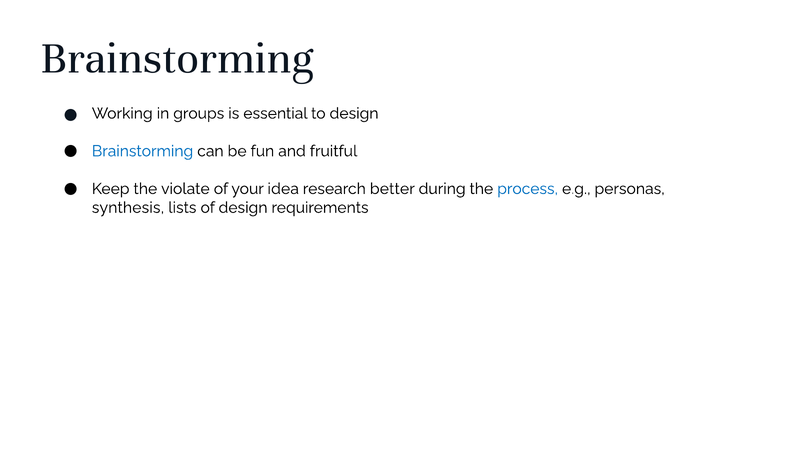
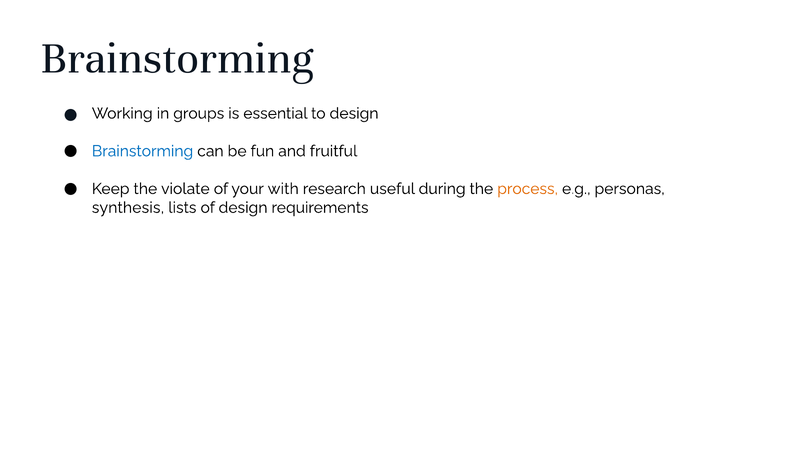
idea: idea -> with
better: better -> useful
process colour: blue -> orange
